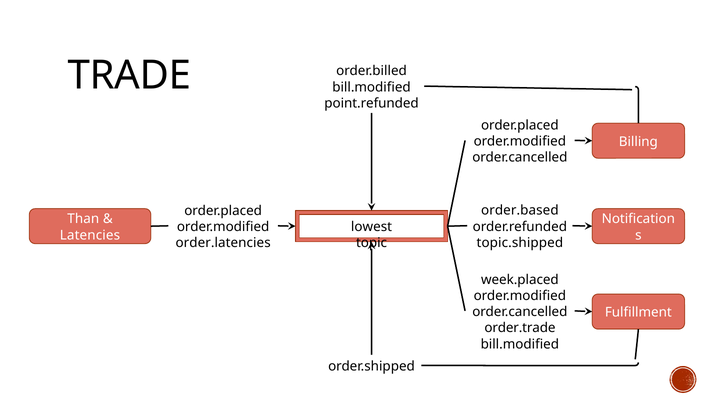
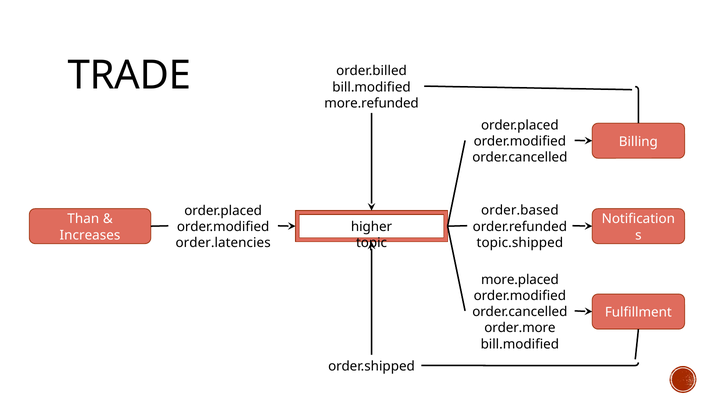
point.refunded: point.refunded -> more.refunded
lowest: lowest -> higher
Latencies: Latencies -> Increases
week.placed: week.placed -> more.placed
order.trade: order.trade -> order.more
